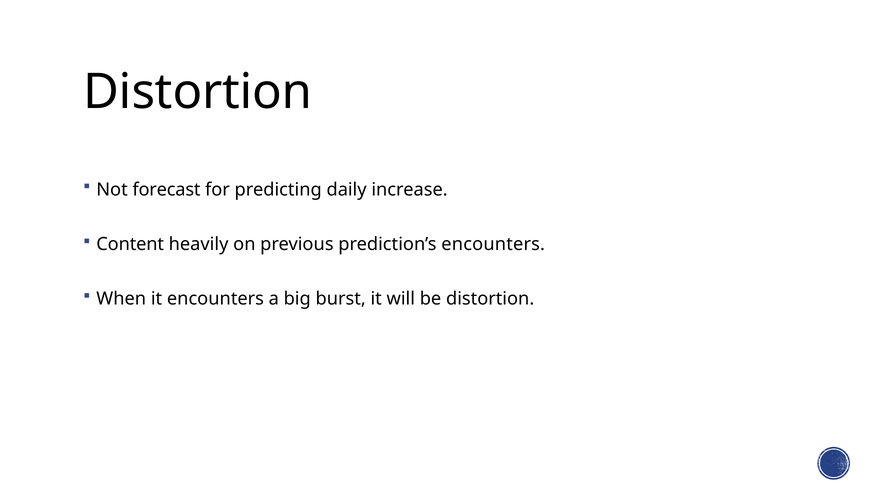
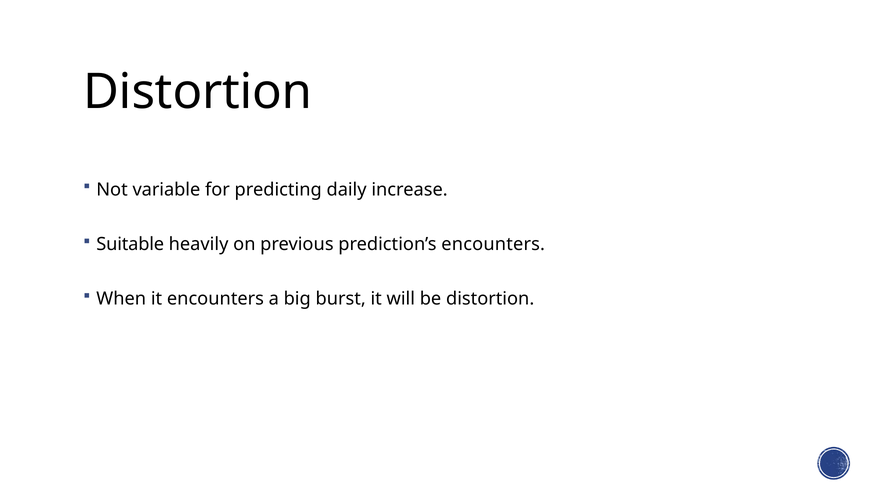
forecast: forecast -> variable
Content: Content -> Suitable
